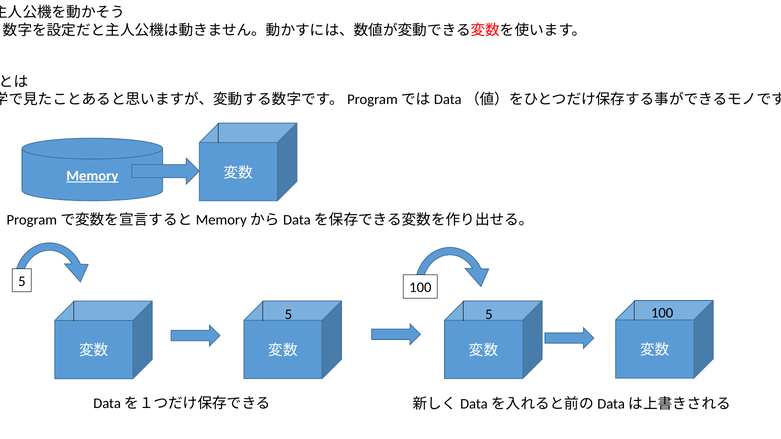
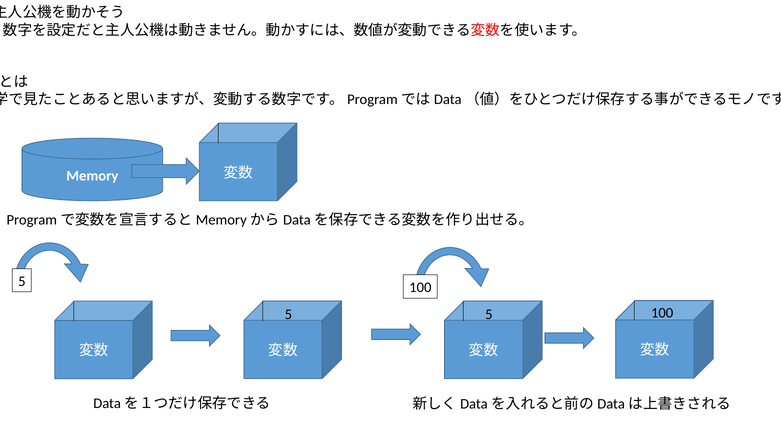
Memory underline: present -> none
